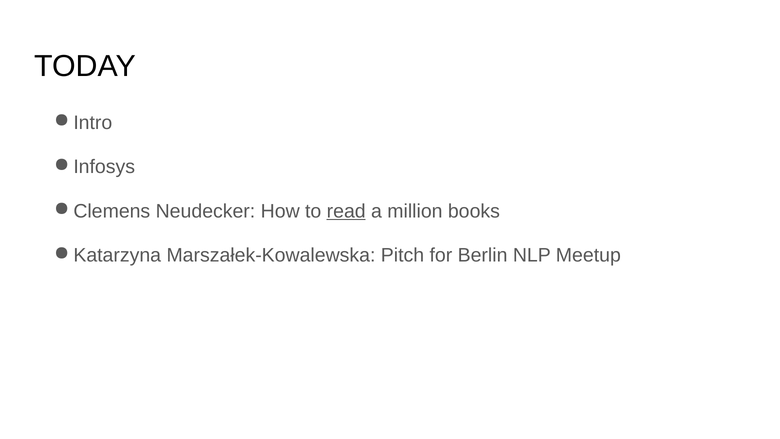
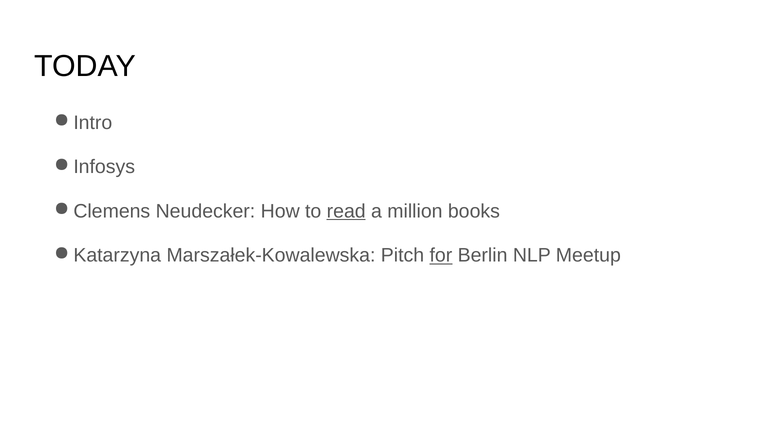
for underline: none -> present
